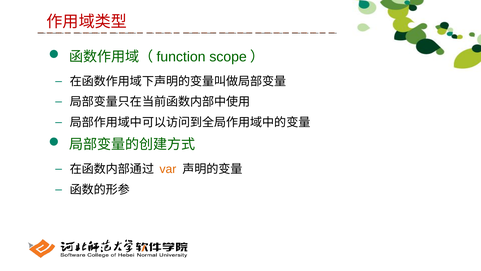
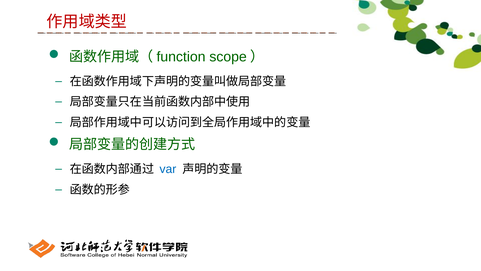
var colour: orange -> blue
